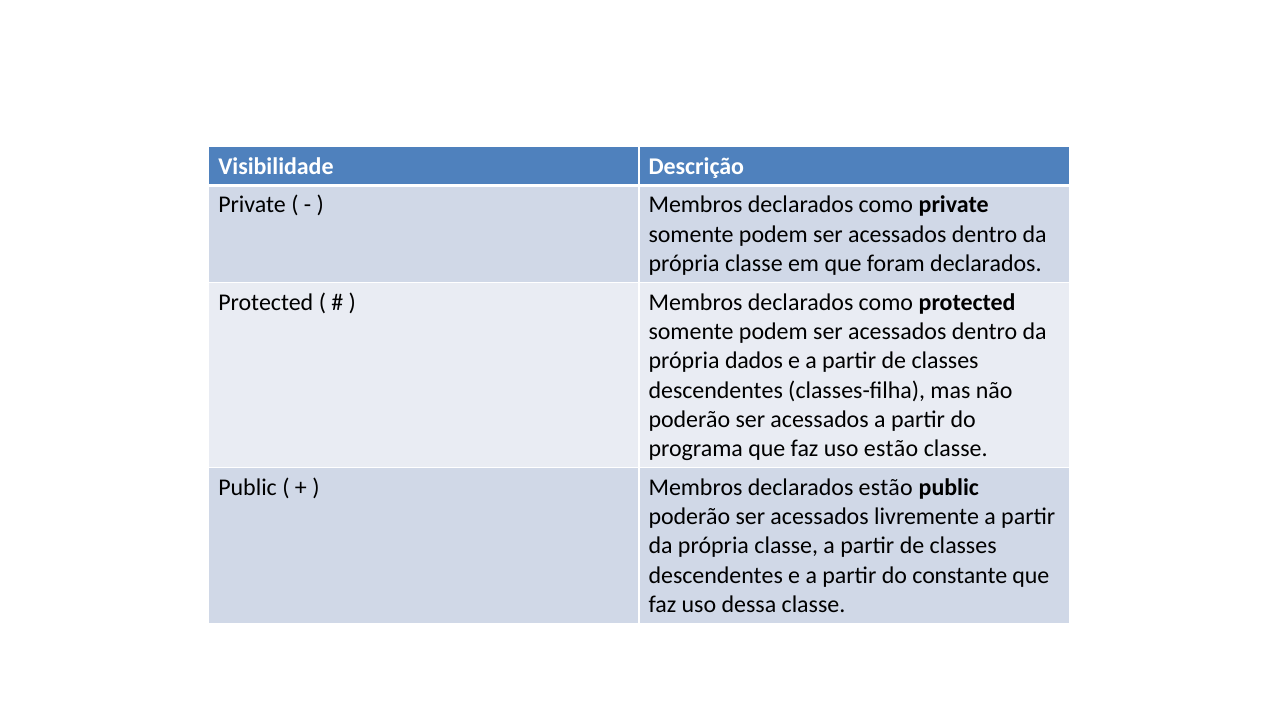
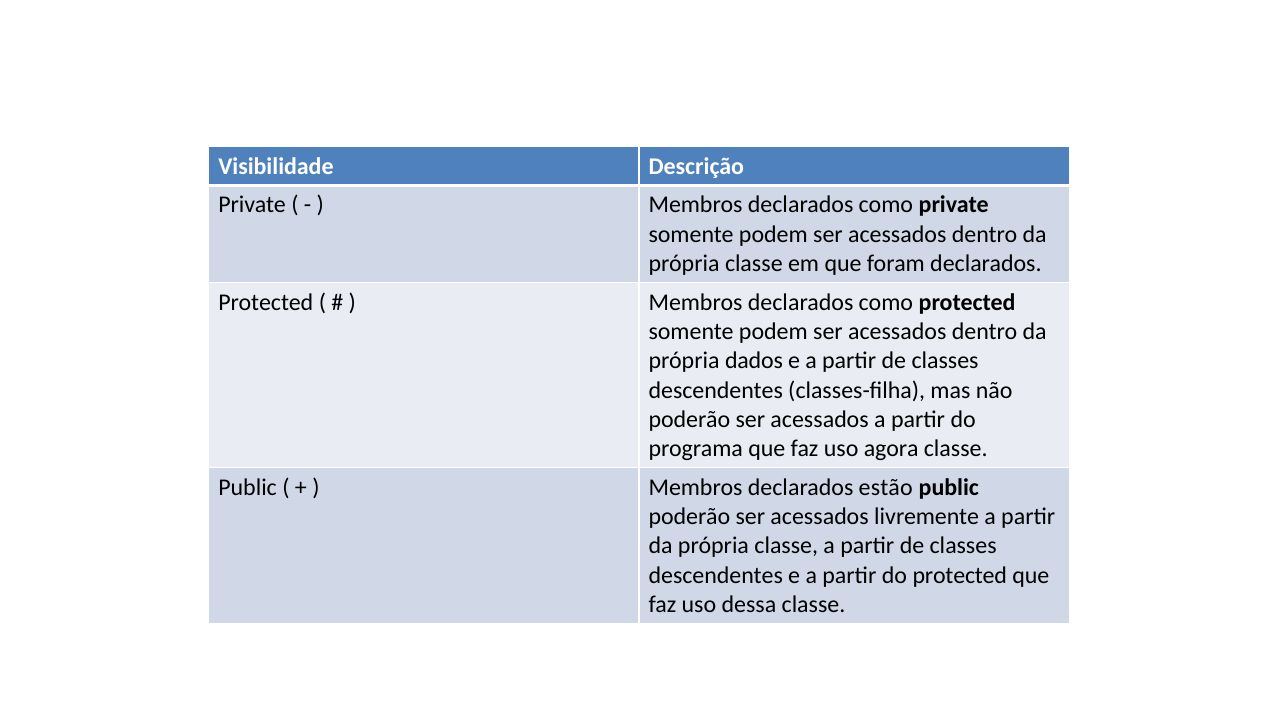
uso estão: estão -> agora
do constante: constante -> protected
